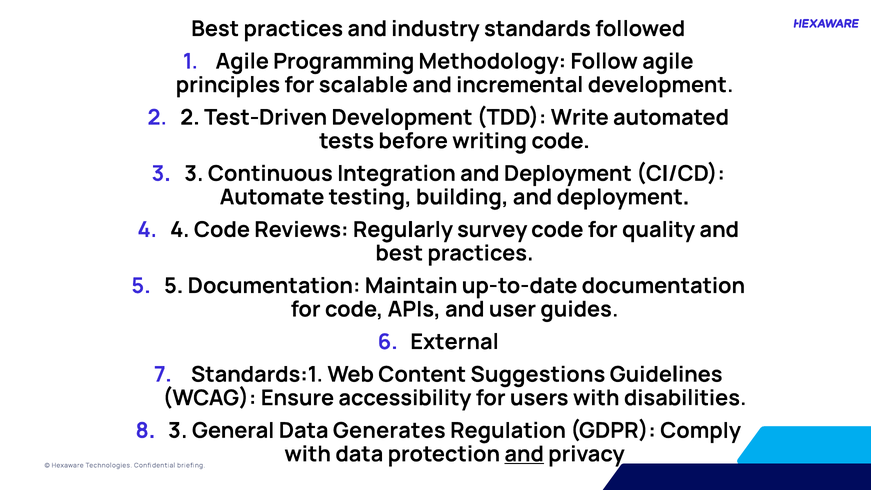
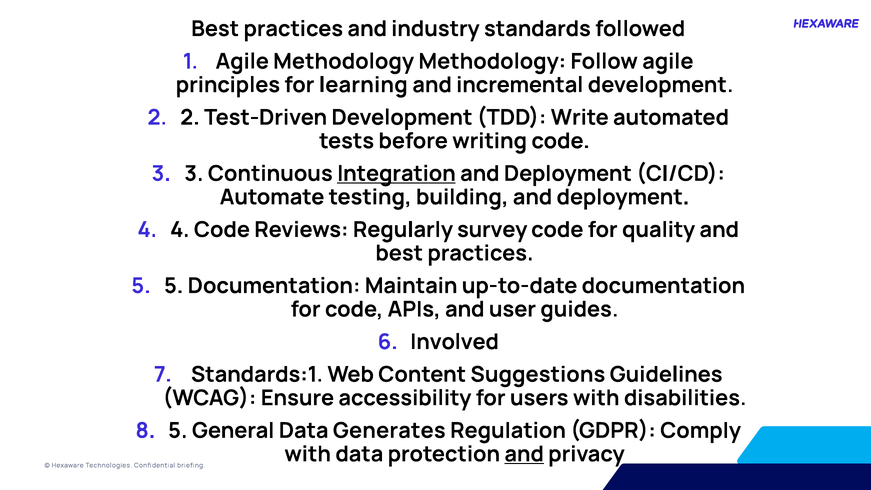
Agile Programming: Programming -> Methodology
scalable: scalable -> learning
Integration underline: none -> present
External: External -> Involved
3 at (178, 431): 3 -> 5
